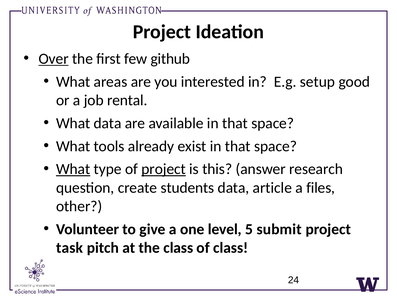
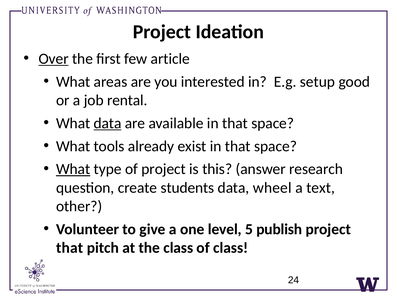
github: github -> article
data at (108, 123) underline: none -> present
project at (164, 169) underline: present -> none
article: article -> wheel
files: files -> text
submit: submit -> publish
task at (70, 248): task -> that
